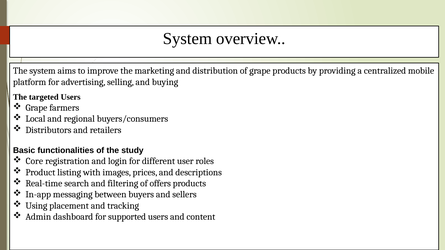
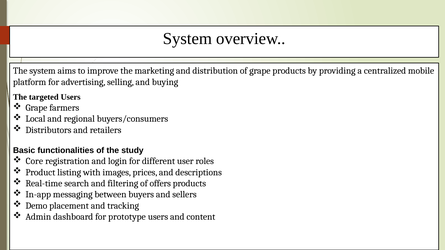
Using: Using -> Demo
supported: supported -> prototype
